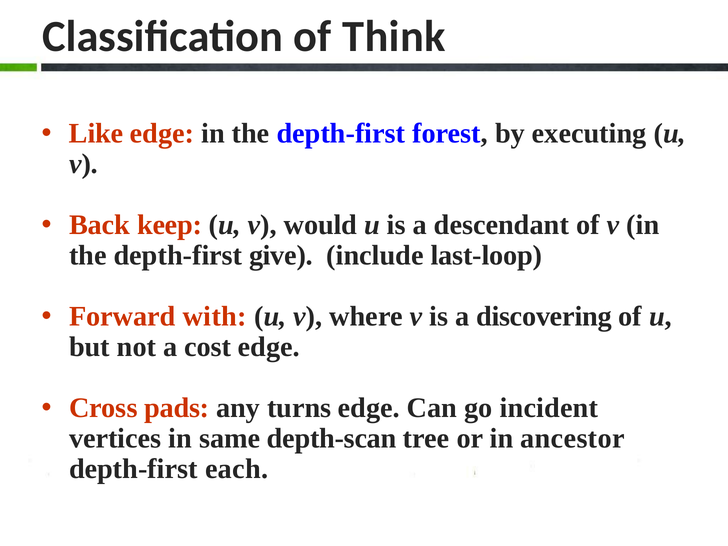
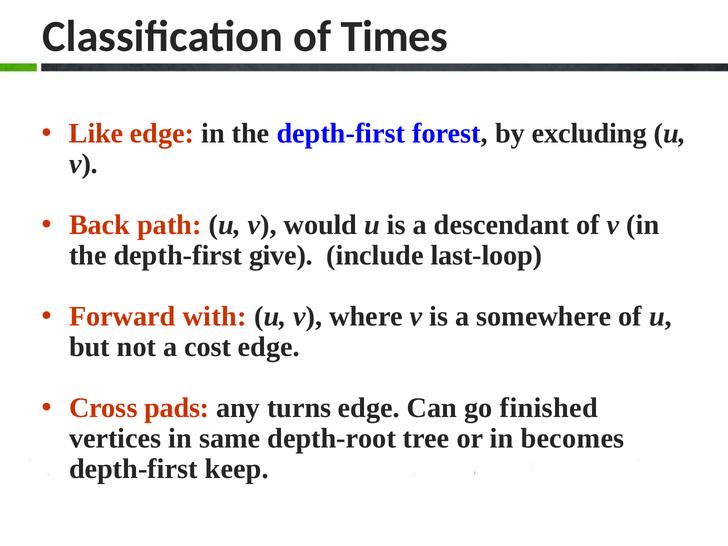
Think: Think -> Times
executing: executing -> excluding
keep: keep -> path
discovering: discovering -> somewhere
incident: incident -> finished
depth-scan: depth-scan -> depth-root
ancestor: ancestor -> becomes
each: each -> keep
